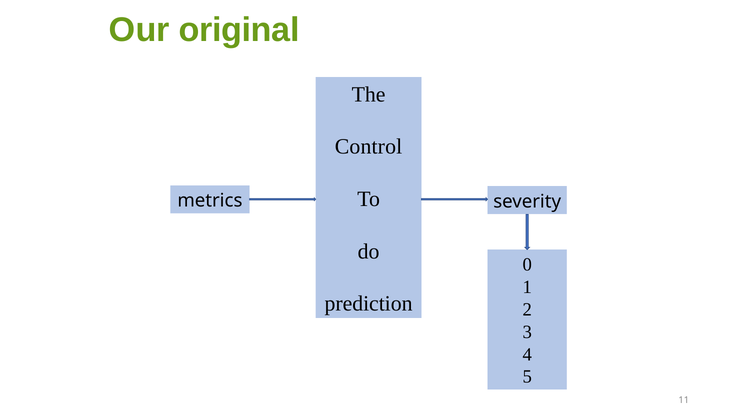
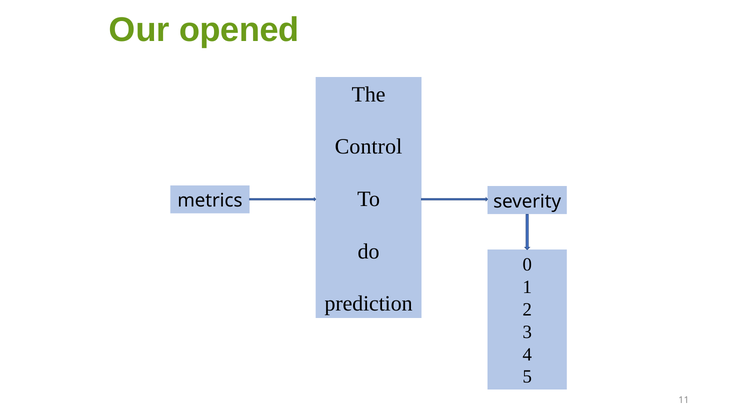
original: original -> opened
